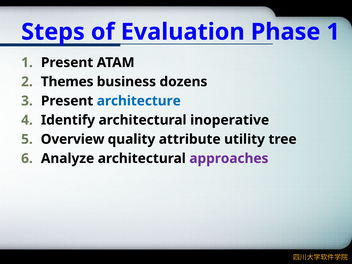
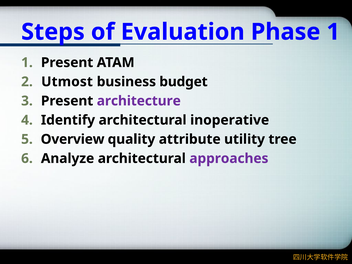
Themes: Themes -> Utmost
dozens: dozens -> budget
architecture colour: blue -> purple
